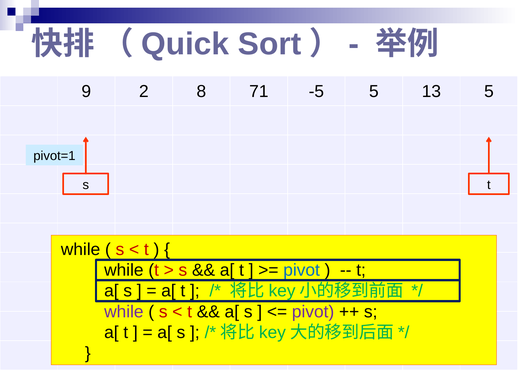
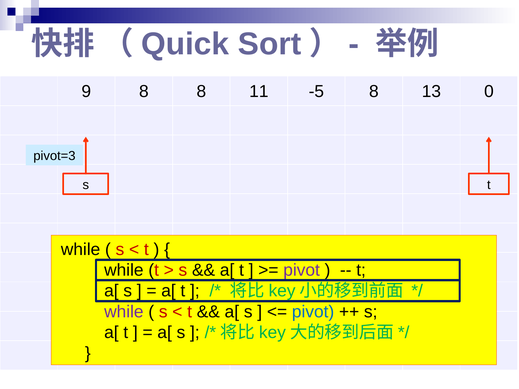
9 2: 2 -> 8
71: 71 -> 11
-5 5: 5 -> 8
13 5: 5 -> 0
pivot=1: pivot=1 -> pivot=3
pivot at (302, 270) colour: blue -> purple
pivot at (313, 312) colour: purple -> blue
